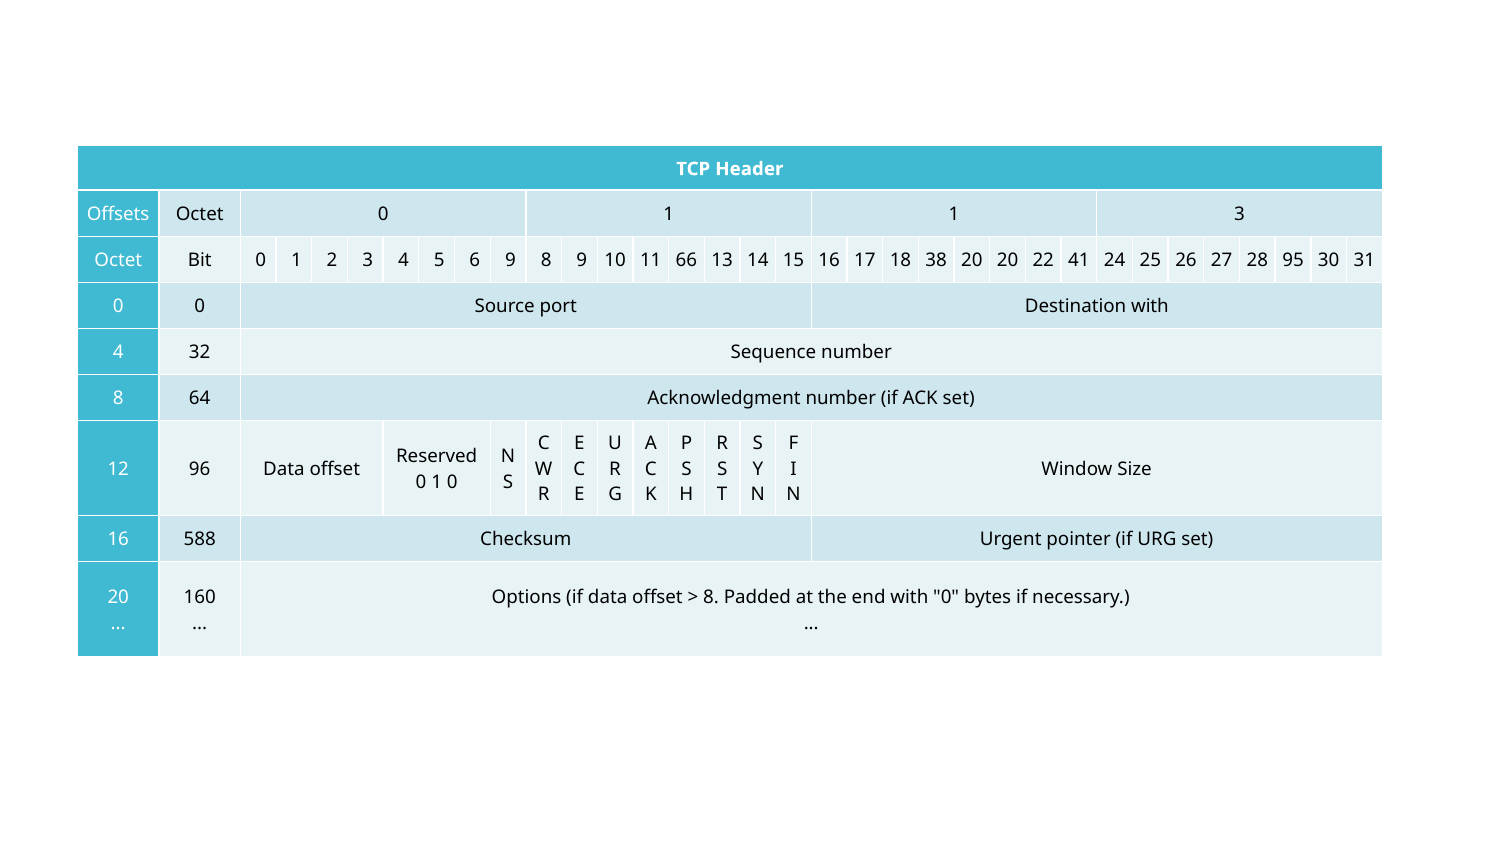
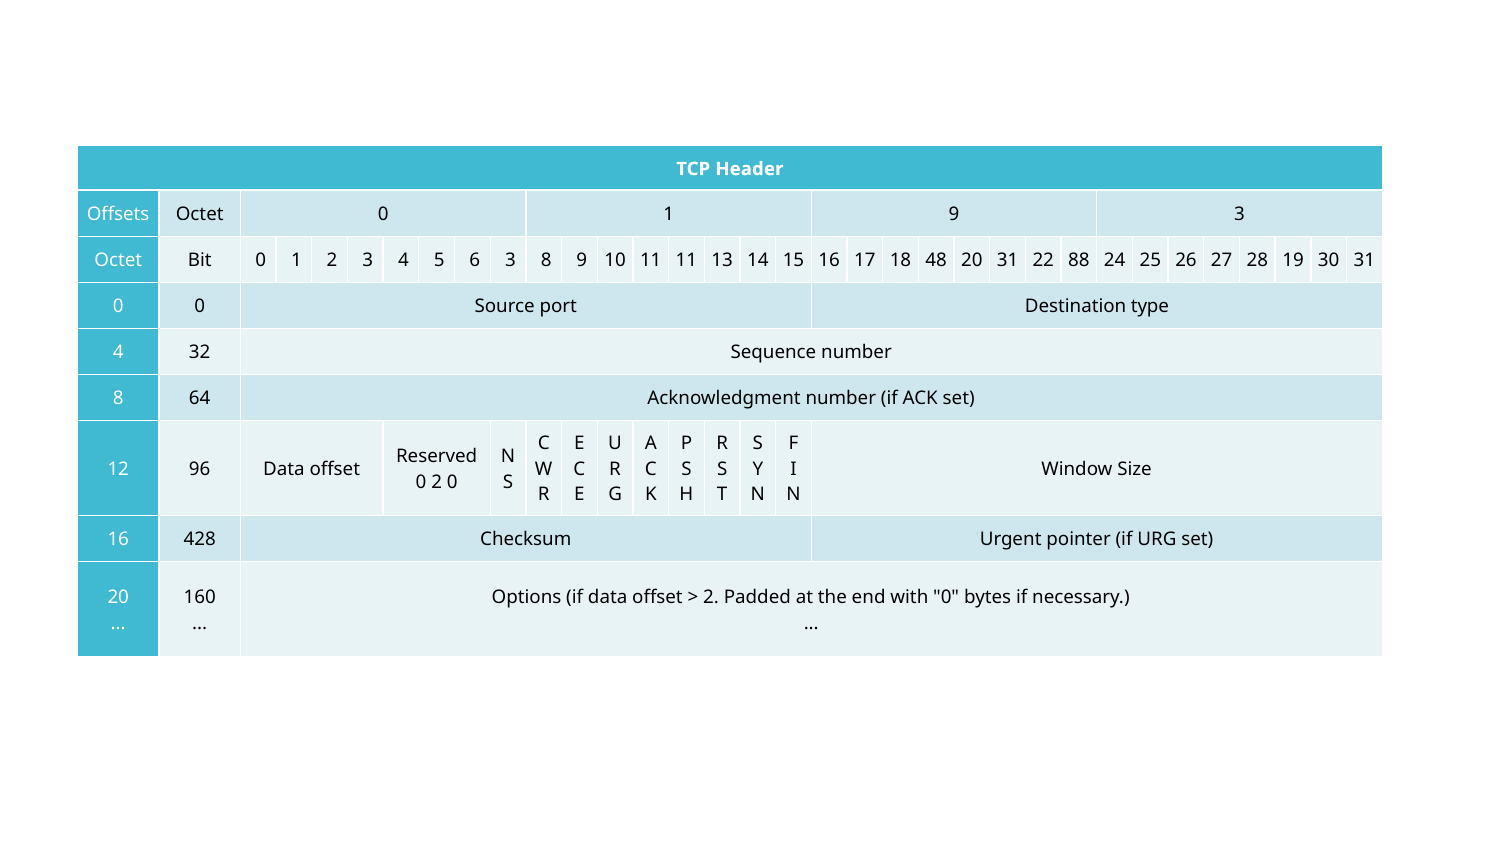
1 1: 1 -> 9
6 9: 9 -> 3
11 66: 66 -> 11
38: 38 -> 48
20 20: 20 -> 31
41: 41 -> 88
95: 95 -> 19
Destination with: with -> type
1 at (437, 482): 1 -> 2
588: 588 -> 428
8 at (711, 598): 8 -> 2
